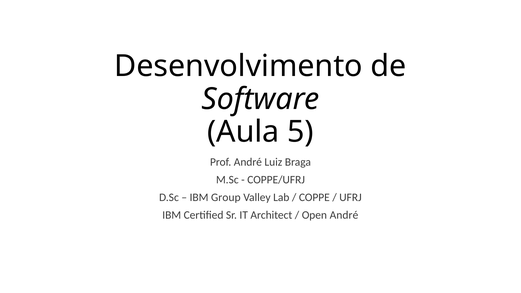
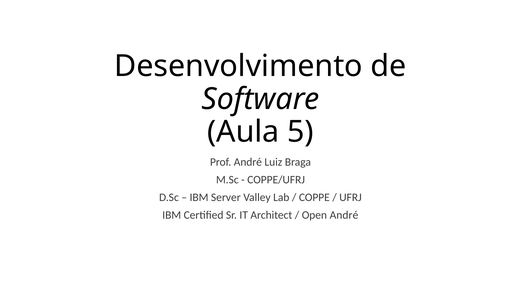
Group: Group -> Server
